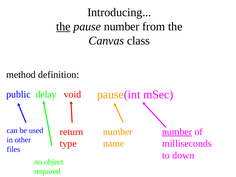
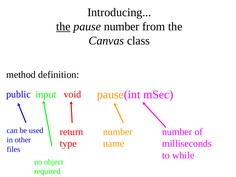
delay: delay -> input
number at (177, 132) underline: present -> none
down: down -> while
